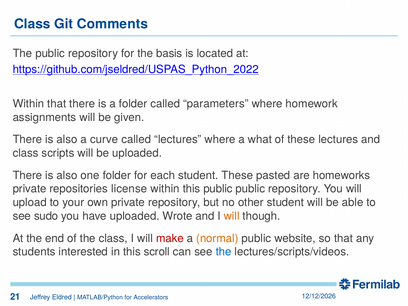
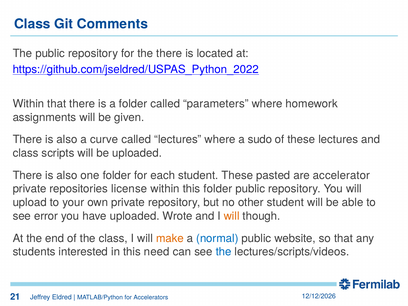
the basis: basis -> there
what: what -> sudo
homeworks: homeworks -> accelerator
this public: public -> folder
sudo: sudo -> error
make colour: red -> orange
normal colour: orange -> blue
scroll: scroll -> need
